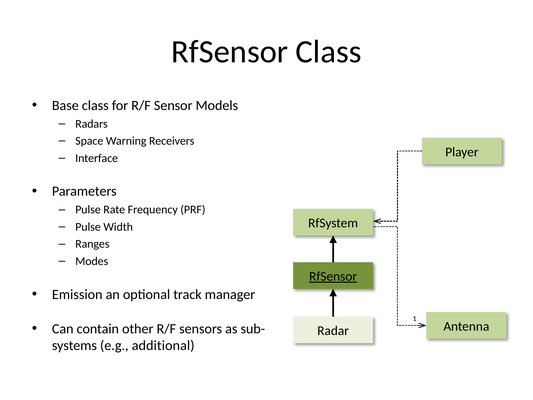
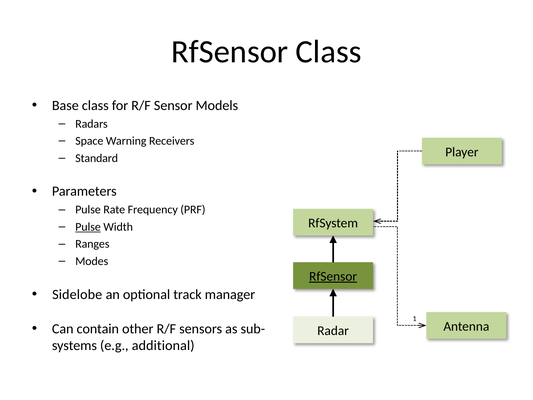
Interface: Interface -> Standard
Pulse at (88, 227) underline: none -> present
Emission: Emission -> Sidelobe
